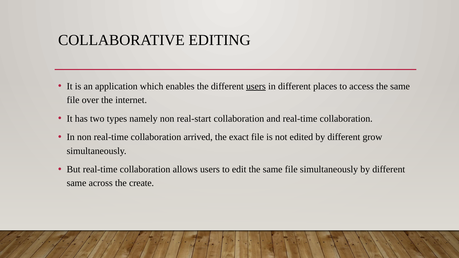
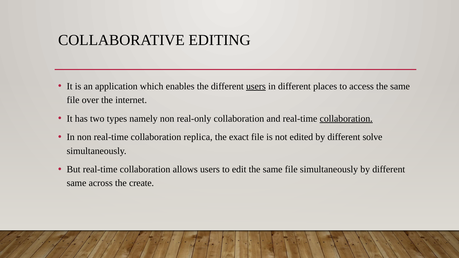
real-start: real-start -> real-only
collaboration at (346, 119) underline: none -> present
arrived: arrived -> replica
grow: grow -> solve
